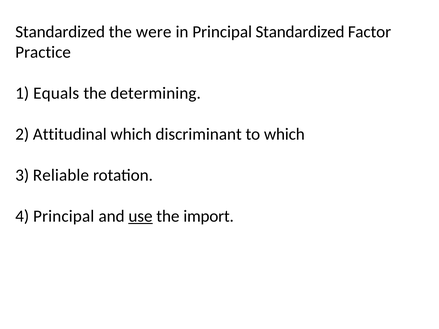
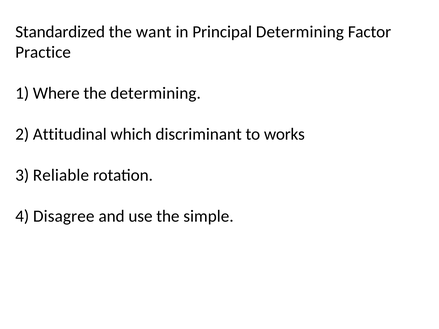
were: were -> want
Principal Standardized: Standardized -> Determining
Equals: Equals -> Where
to which: which -> works
4 Principal: Principal -> Disagree
use underline: present -> none
import: import -> simple
